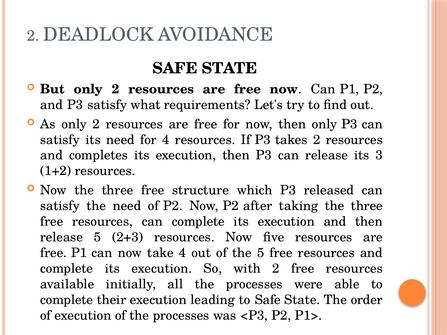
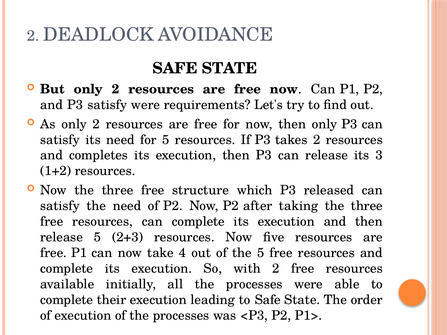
satisfy what: what -> were
for 4: 4 -> 5
